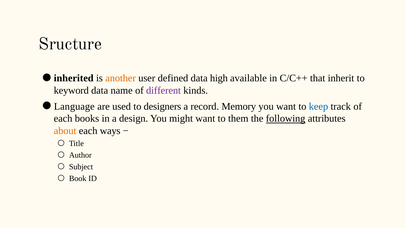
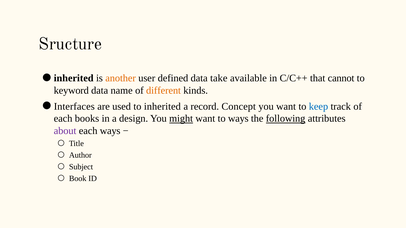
high: high -> take
inherit: inherit -> cannot
different colour: purple -> orange
Language: Language -> Interfaces
to designers: designers -> inherited
Memory: Memory -> Concept
might underline: none -> present
to them: them -> ways
about colour: orange -> purple
